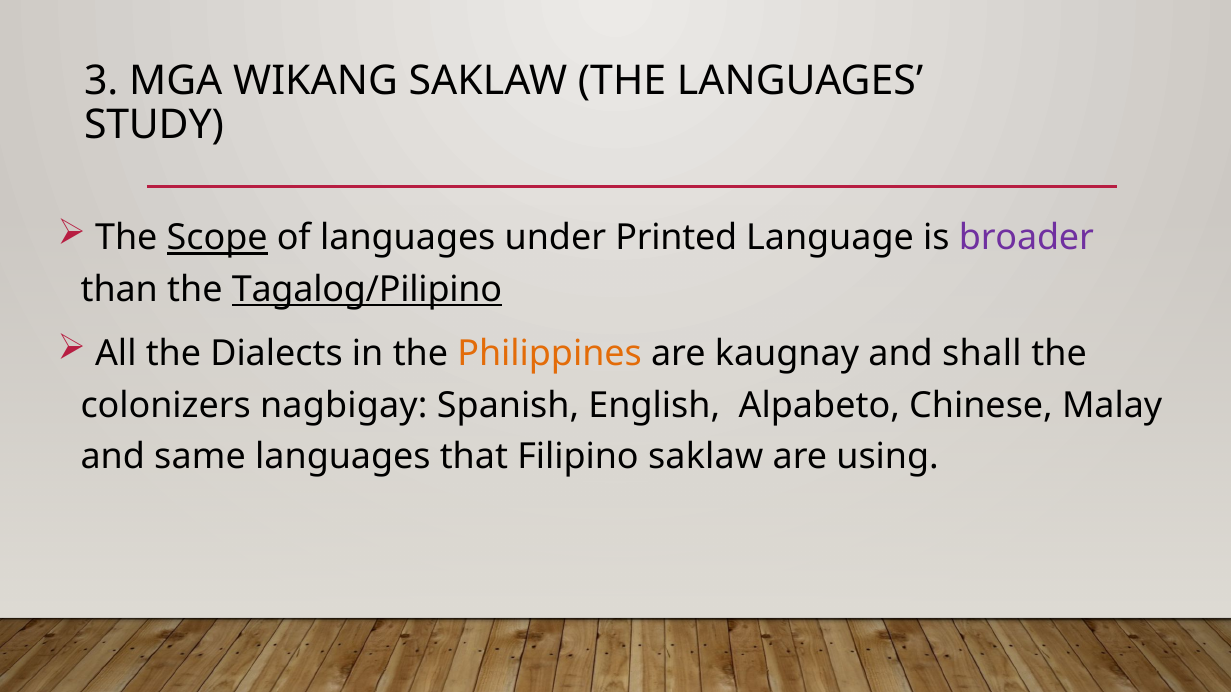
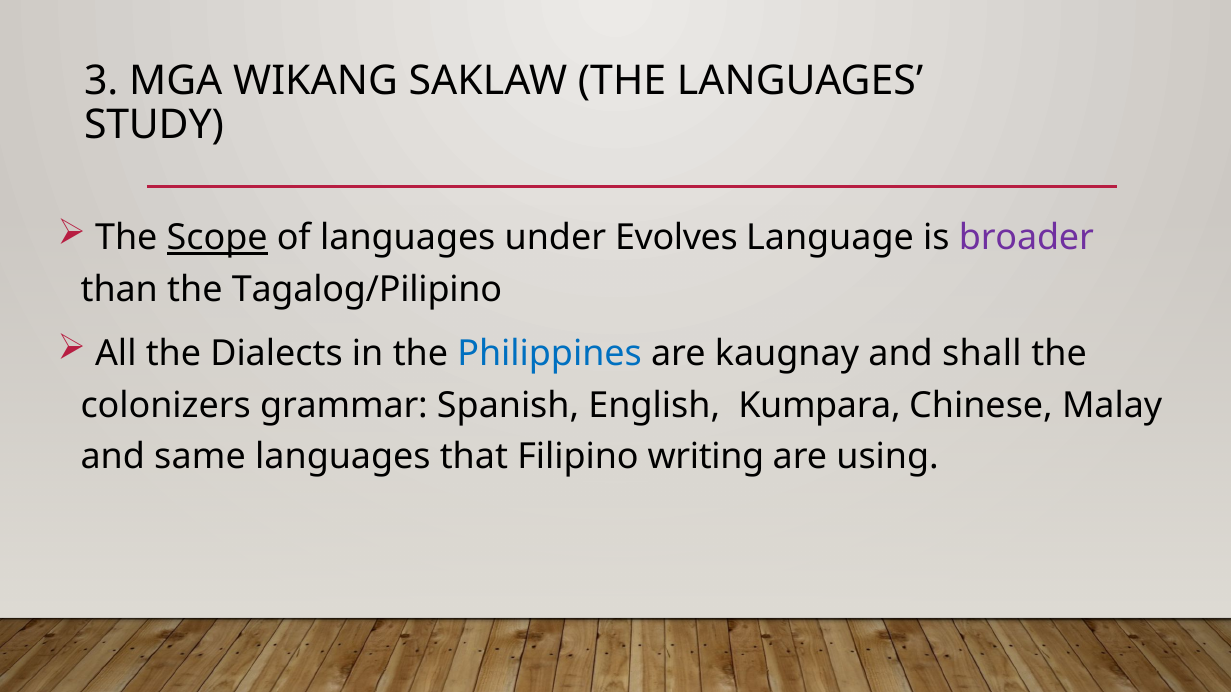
Printed: Printed -> Evolves
Tagalog/Pilipino underline: present -> none
Philippines colour: orange -> blue
nagbigay: nagbigay -> grammar
Alpabeto: Alpabeto -> Kumpara
Filipino saklaw: saklaw -> writing
